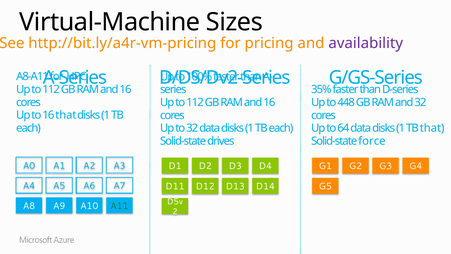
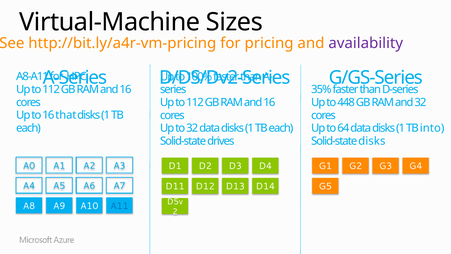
TB that: that -> into
Solid-state force: force -> disks
A11 colour: green -> blue
